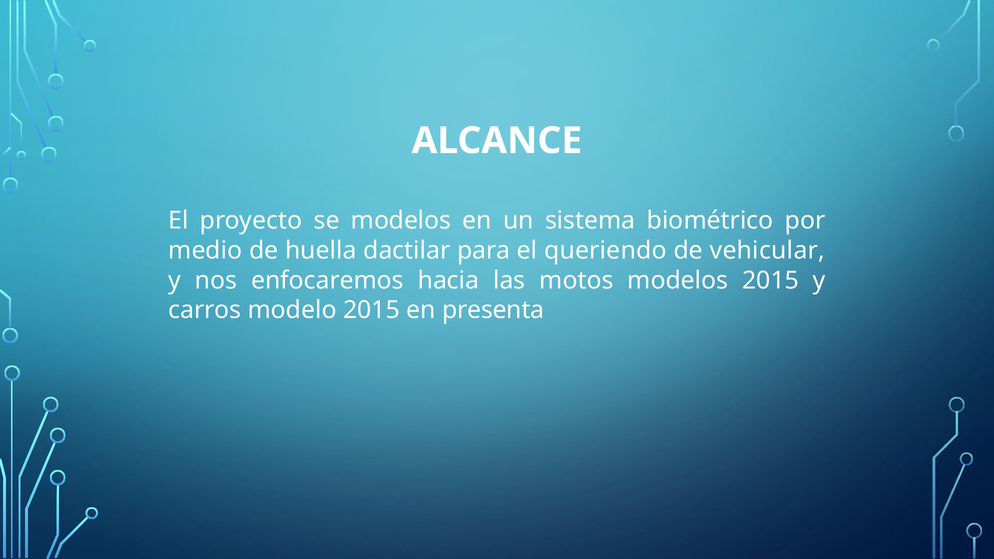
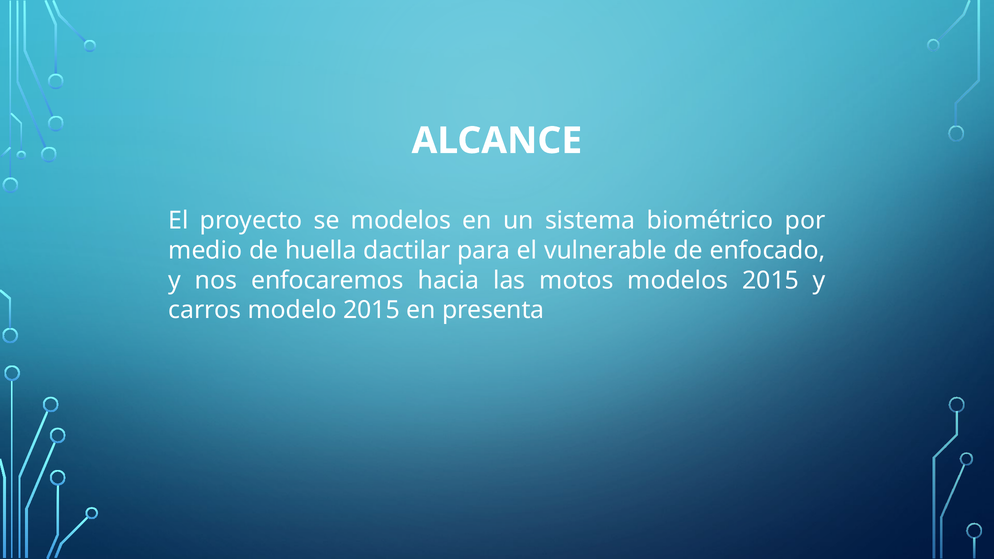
queriendo: queriendo -> vulnerable
vehicular: vehicular -> enfocado
